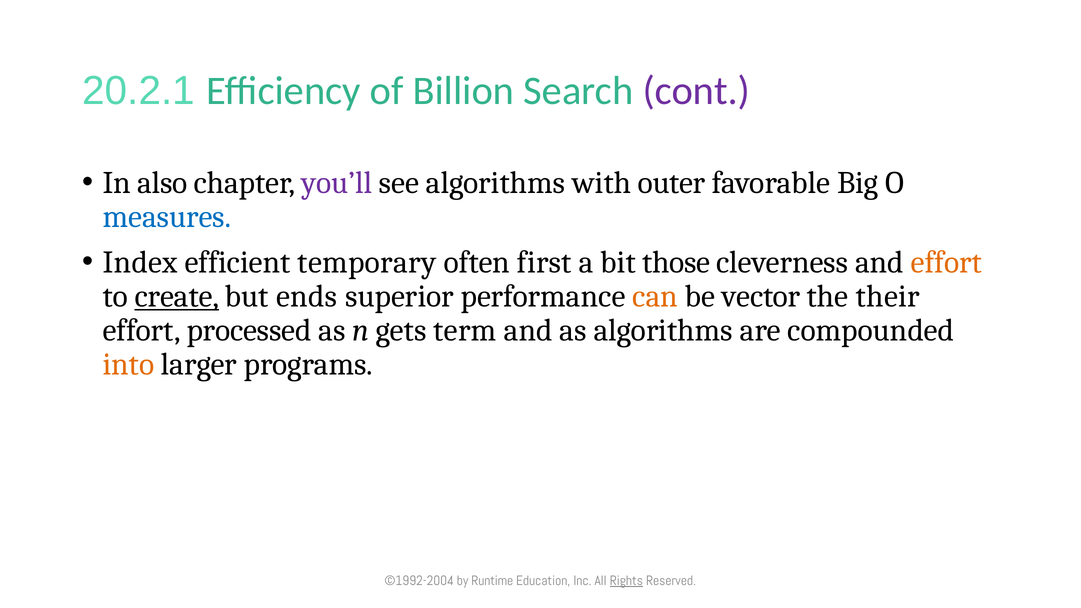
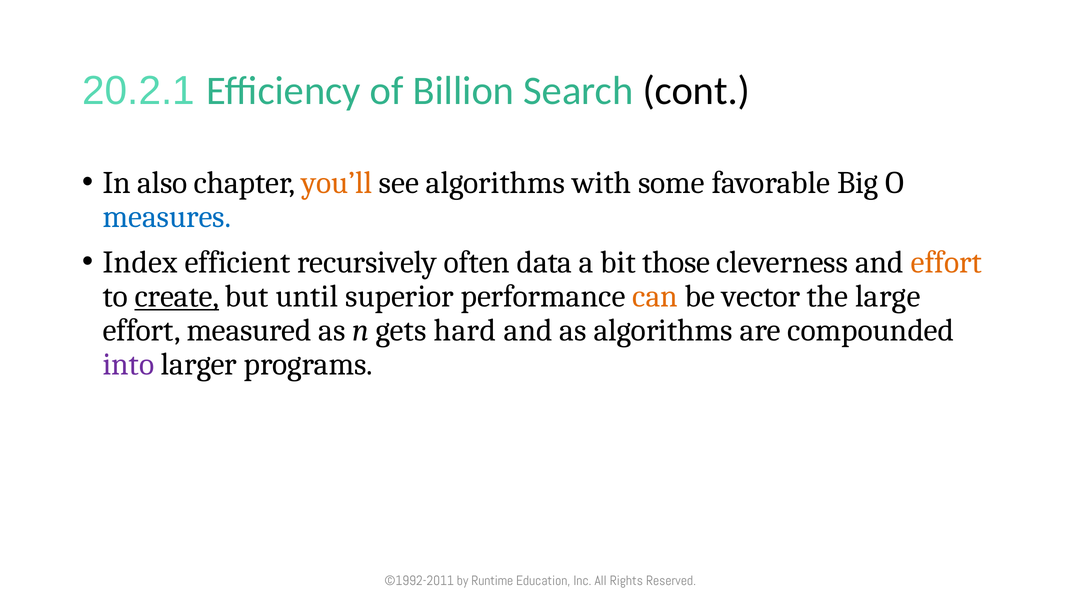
cont colour: purple -> black
you’ll colour: purple -> orange
outer: outer -> some
temporary: temporary -> recursively
first: first -> data
ends: ends -> until
their: their -> large
processed: processed -> measured
term: term -> hard
into colour: orange -> purple
©1992-2004: ©1992-2004 -> ©1992-2011
Rights underline: present -> none
